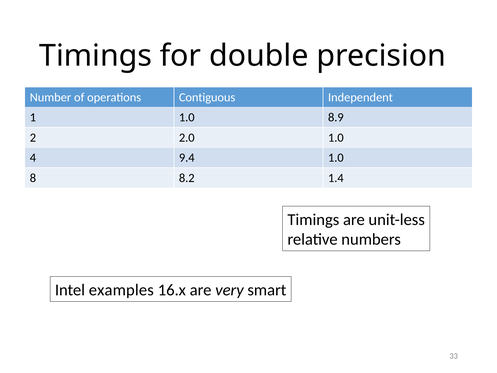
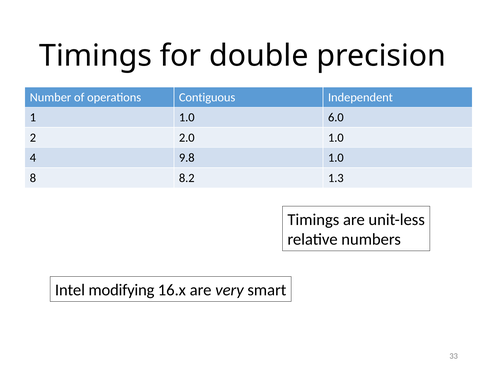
8.9: 8.9 -> 6.0
9.4: 9.4 -> 9.8
1.4: 1.4 -> 1.3
examples: examples -> modifying
